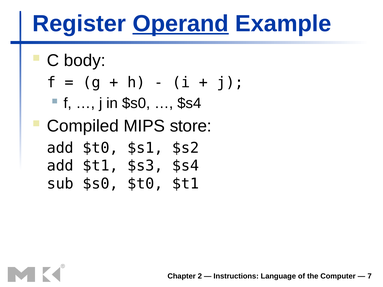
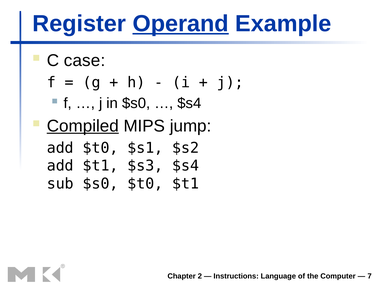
body: body -> case
Compiled underline: none -> present
store: store -> jump
